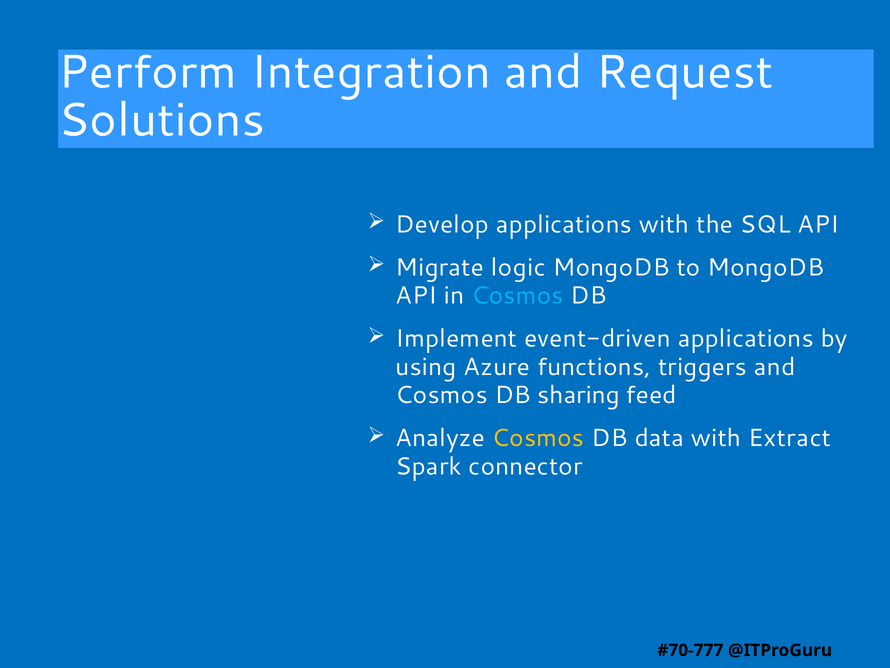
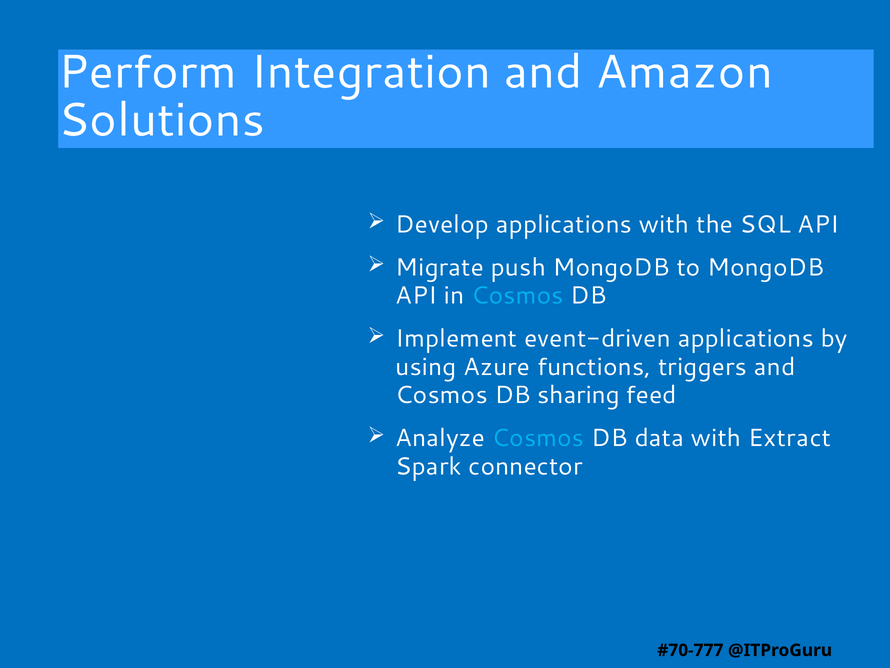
Request: Request -> Amazon
logic: logic -> push
Cosmos at (538, 438) colour: yellow -> light blue
